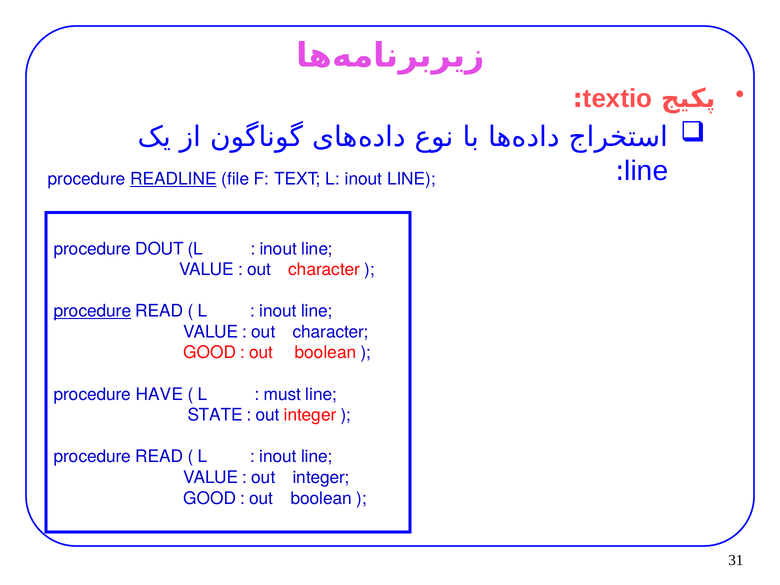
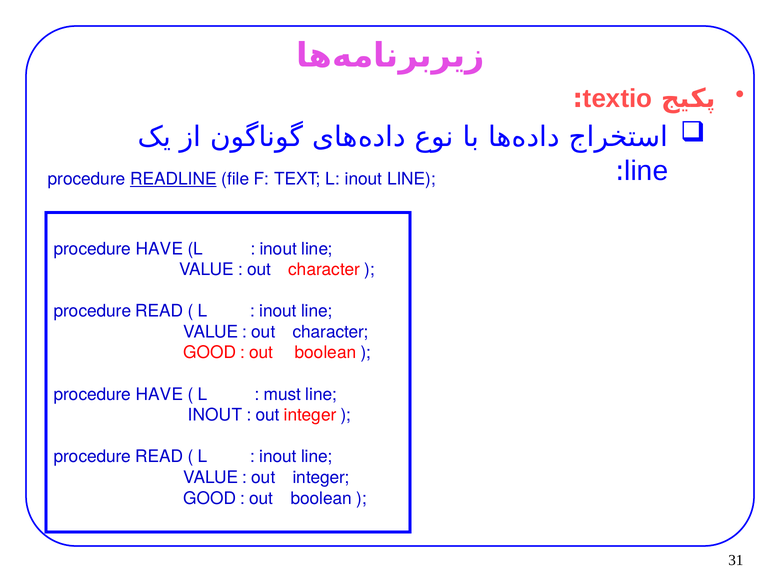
DOUT at (160, 249): DOUT -> HAVE
procedure at (92, 311) underline: present -> none
STATE at (215, 415): STATE -> INOUT
